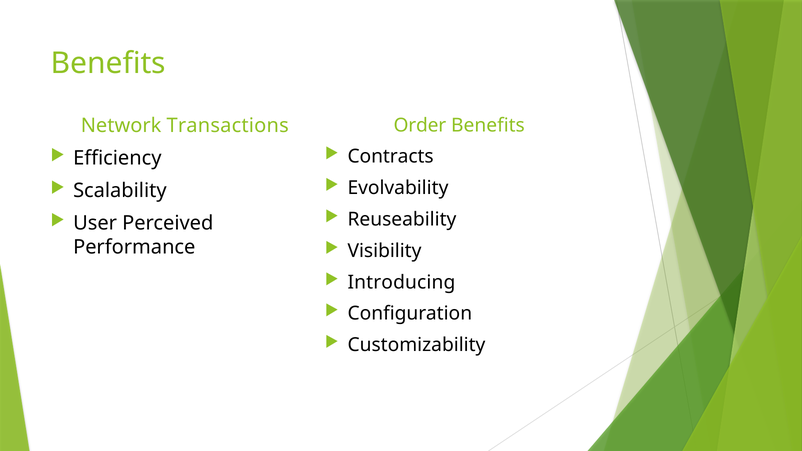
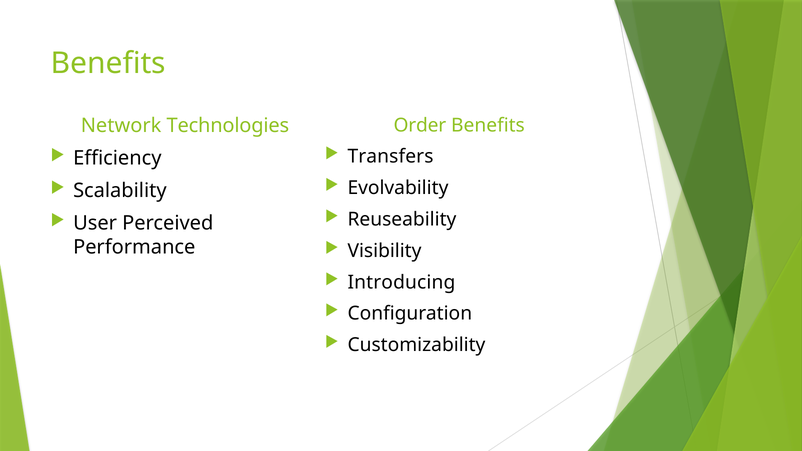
Transactions: Transactions -> Technologies
Contracts: Contracts -> Transfers
